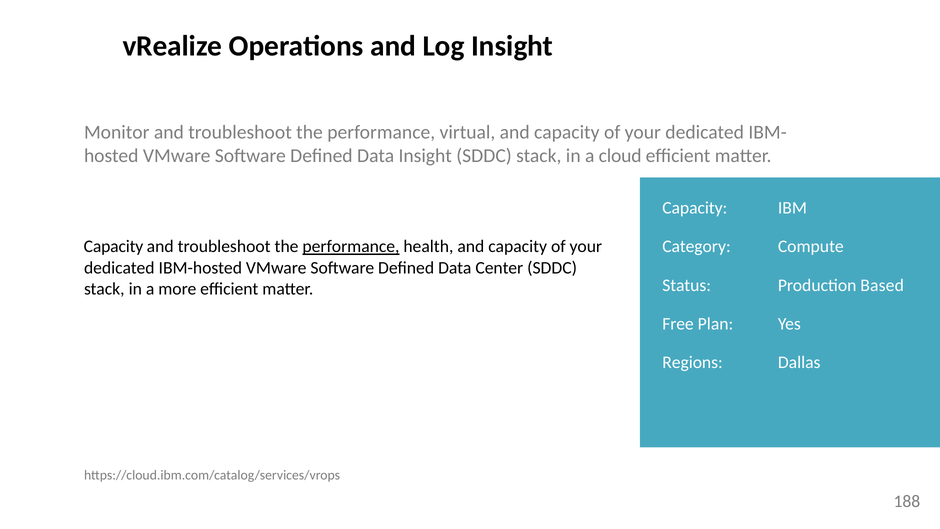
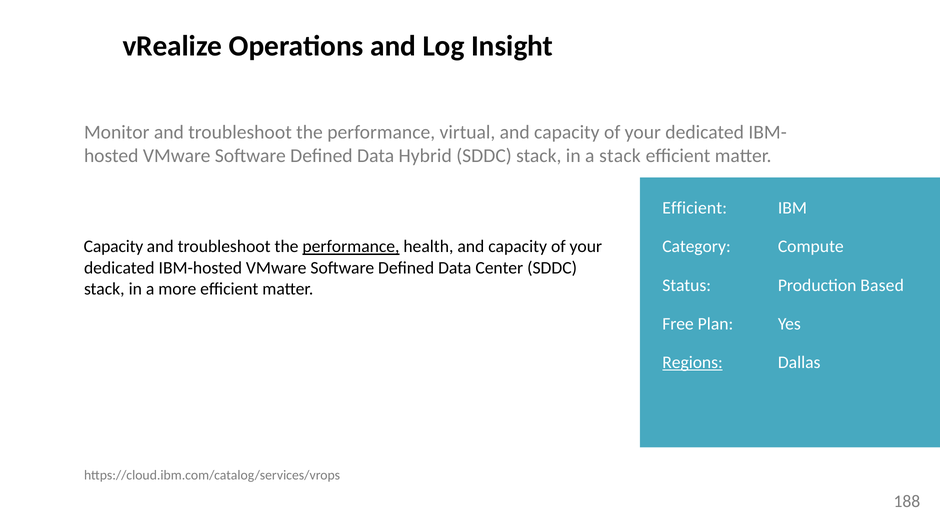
Data Insight: Insight -> Hybrid
a cloud: cloud -> stack
Capacity at (695, 208): Capacity -> Efficient
Regions underline: none -> present
